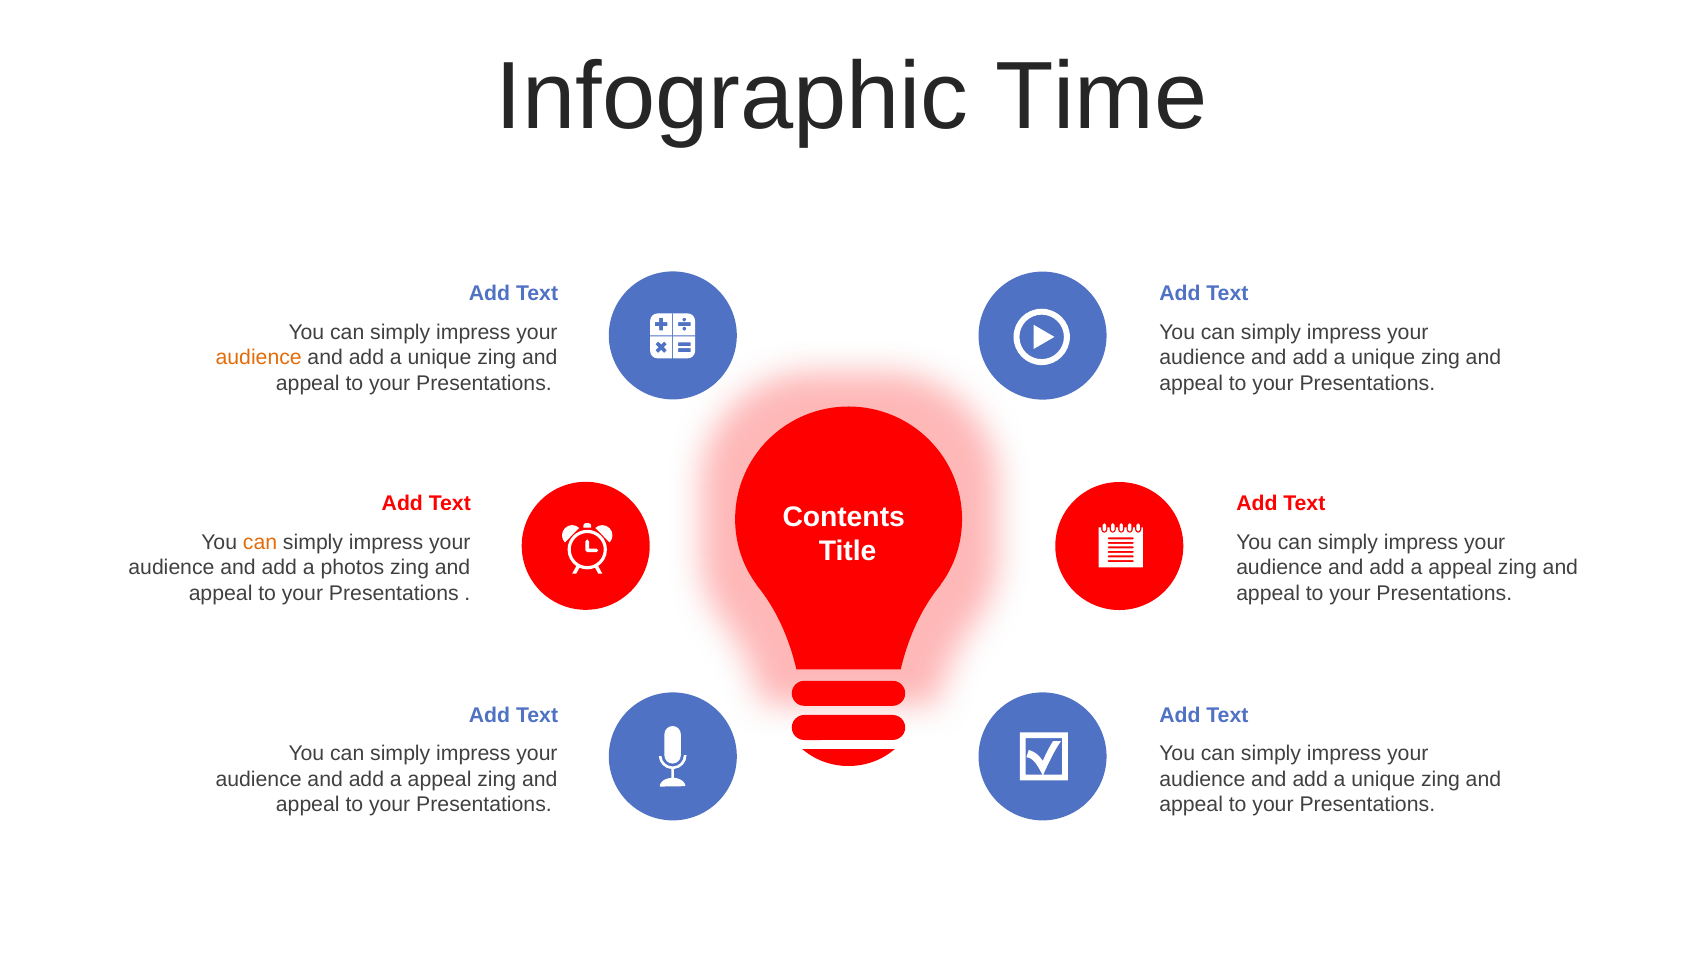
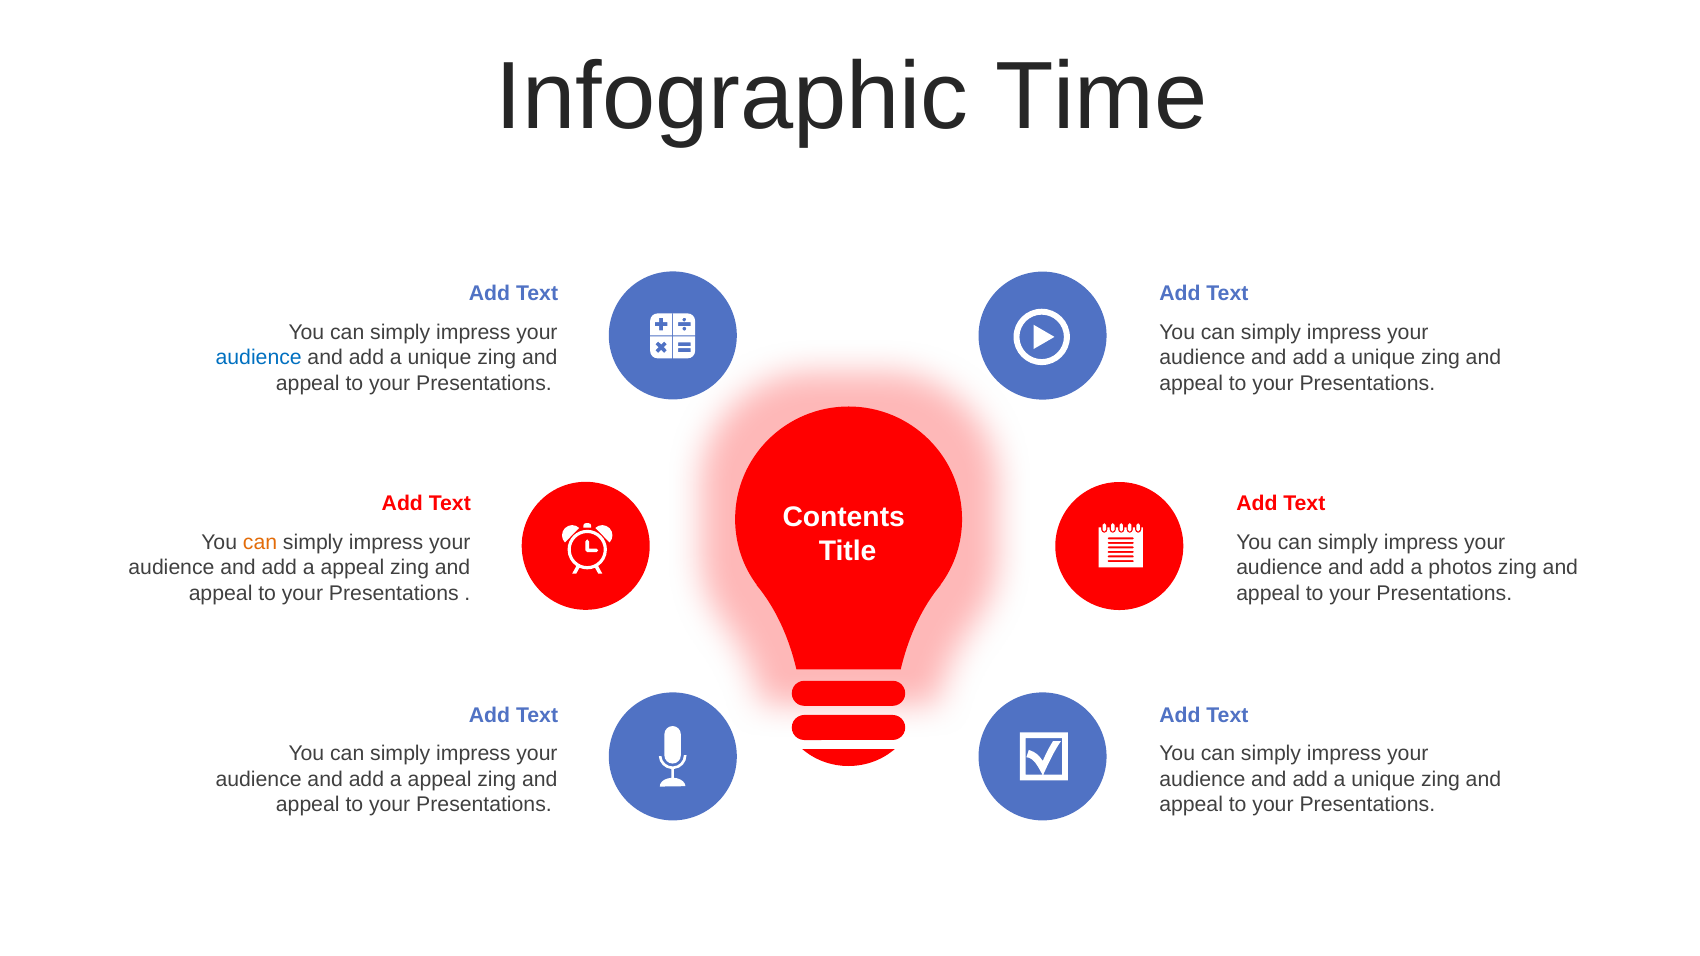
audience at (259, 358) colour: orange -> blue
photos at (352, 568): photos -> appeal
appeal at (1460, 568): appeal -> photos
